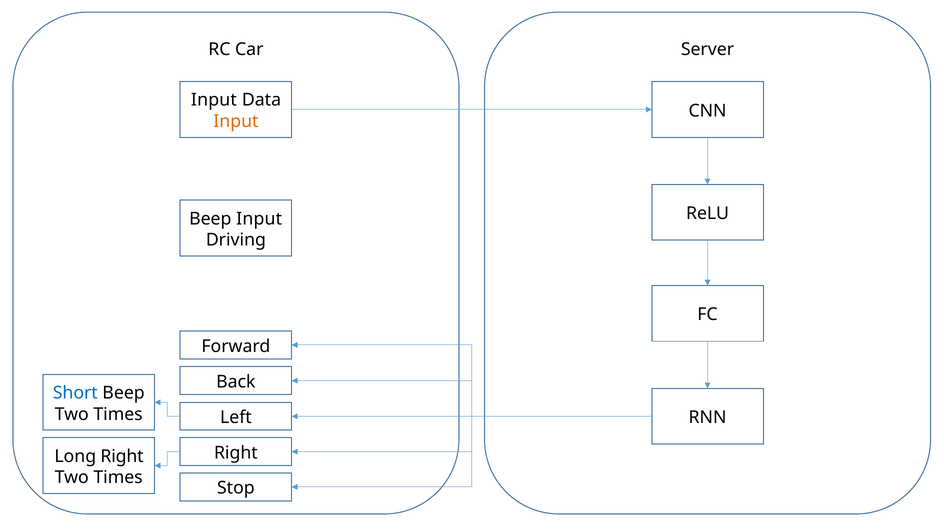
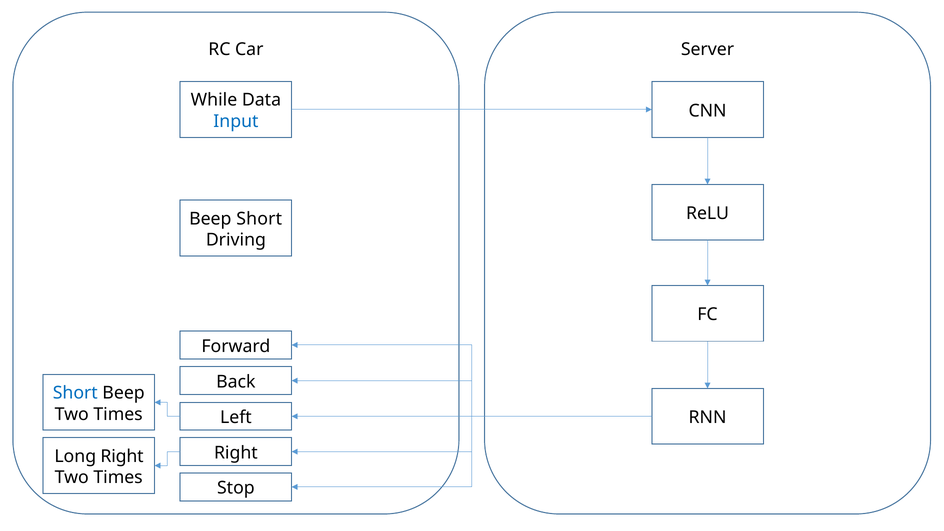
Input at (214, 100): Input -> While
Input at (236, 121) colour: orange -> blue
Beep Input: Input -> Short
